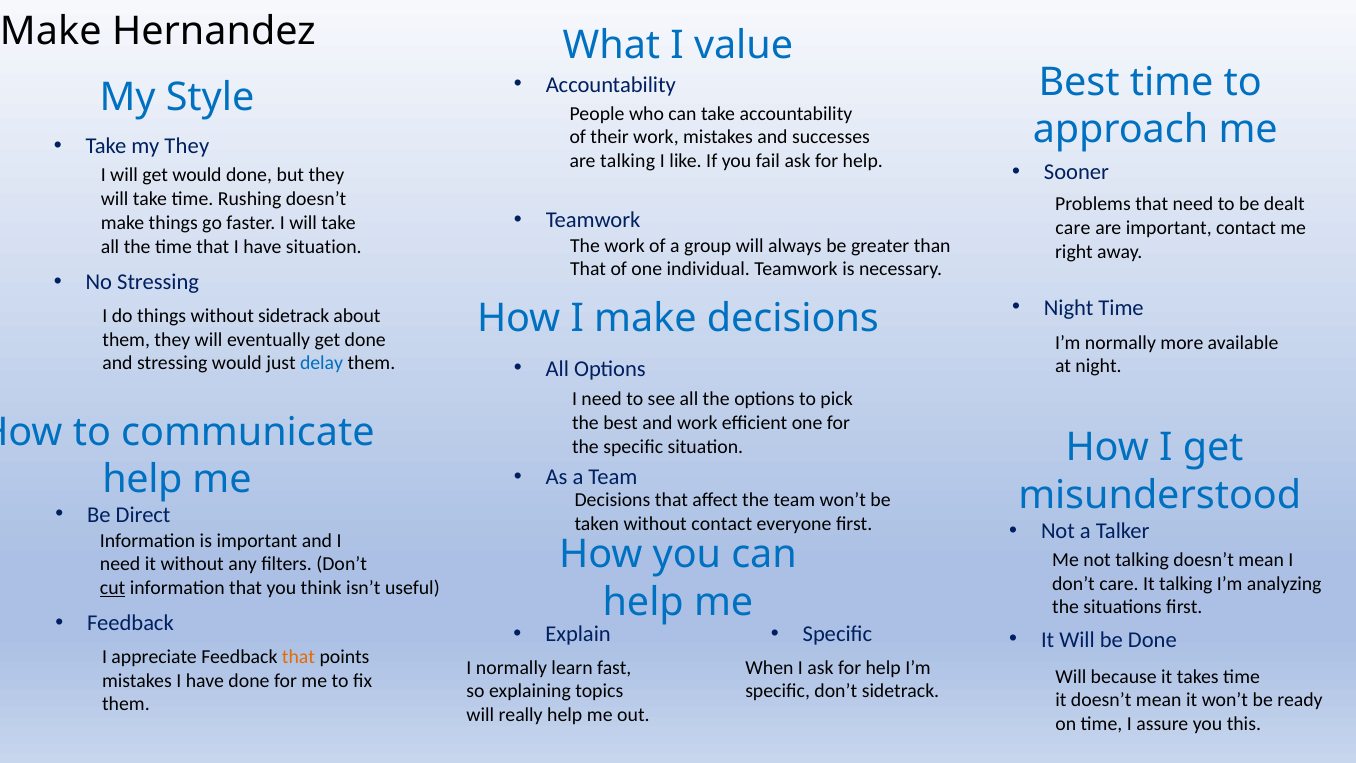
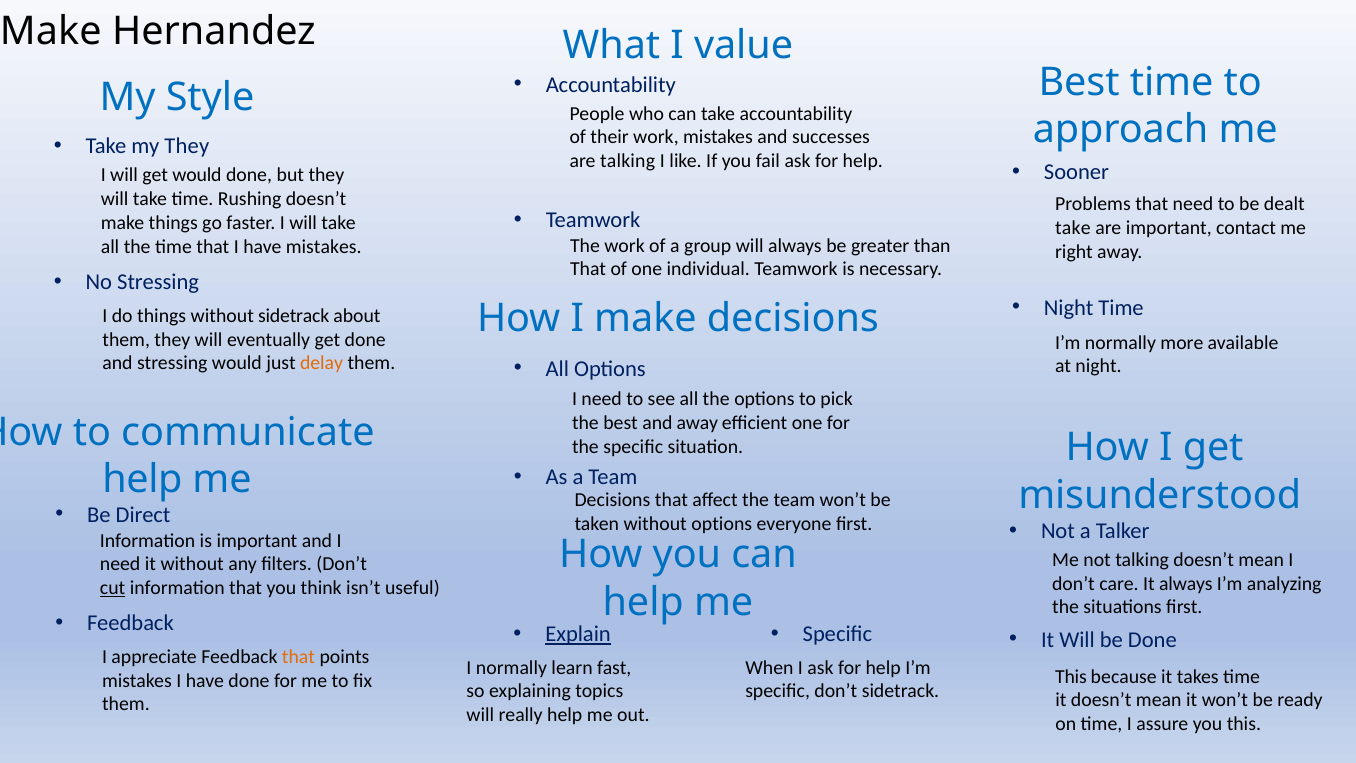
care at (1073, 228): care -> take
have situation: situation -> mistakes
delay colour: blue -> orange
and work: work -> away
without contact: contact -> options
It talking: talking -> always
Explain underline: none -> present
Will at (1071, 676): Will -> This
